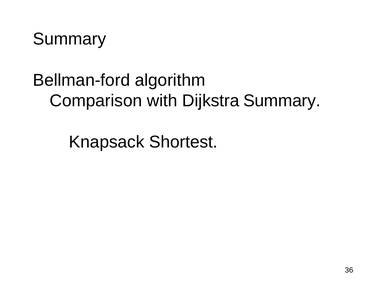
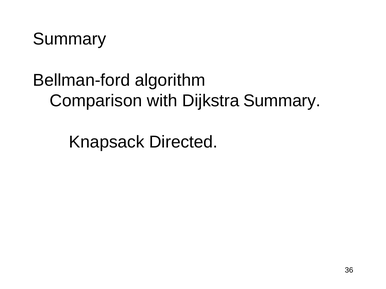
Shortest: Shortest -> Directed
